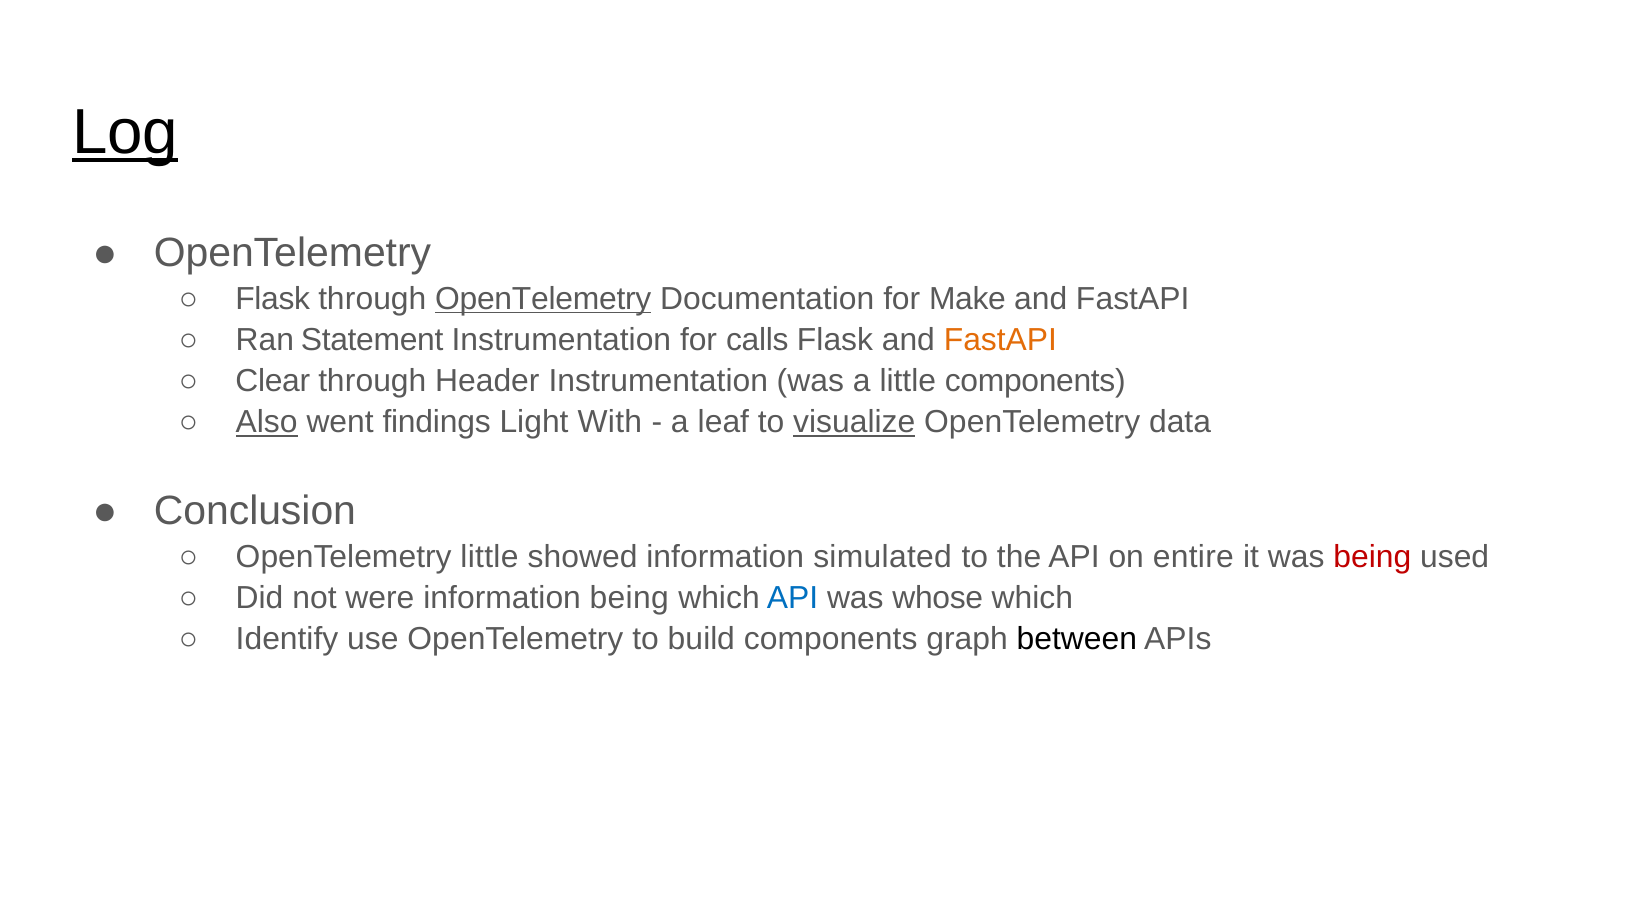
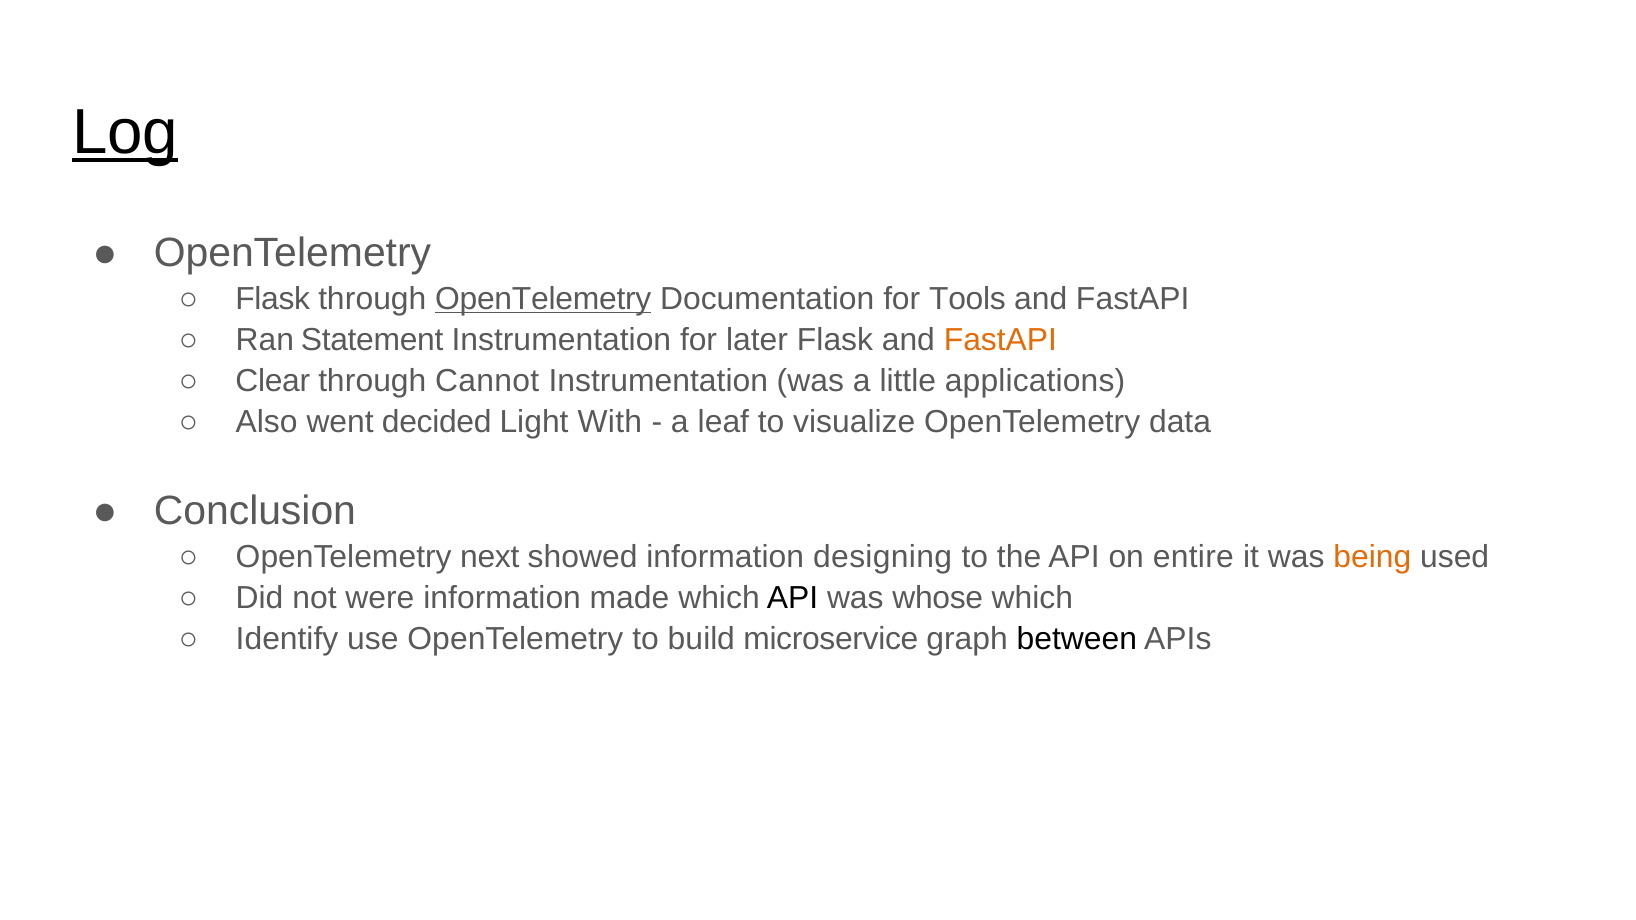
Make: Make -> Tools
calls: calls -> later
Header: Header -> Cannot
little components: components -> applications
Also underline: present -> none
findings: findings -> decided
visualize underline: present -> none
OpenTelemetry little: little -> next
simulated: simulated -> designing
being at (1372, 557) colour: red -> orange
information being: being -> made
API at (793, 598) colour: blue -> black
build components: components -> microservice
